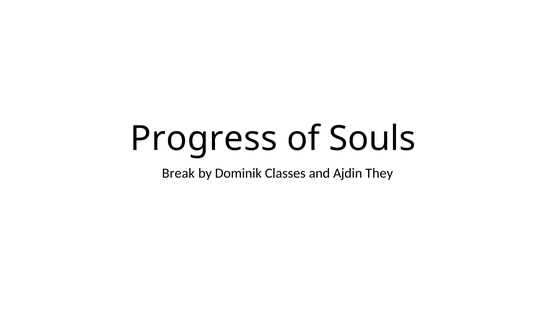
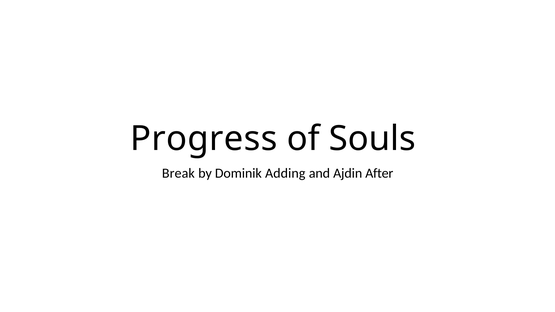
Classes: Classes -> Adding
They: They -> After
